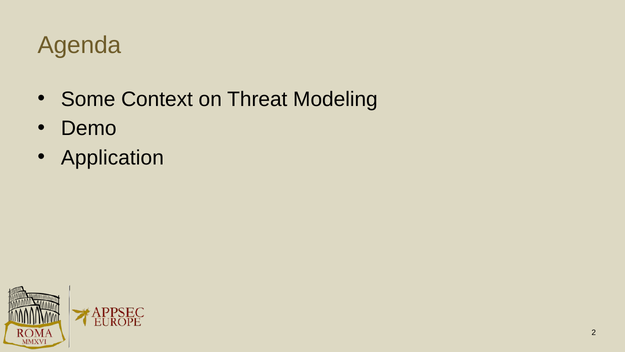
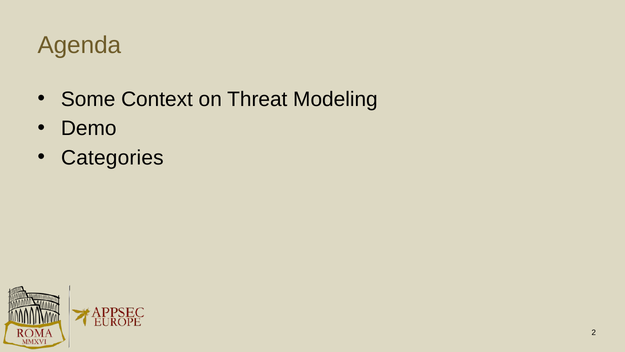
Application: Application -> Categories
